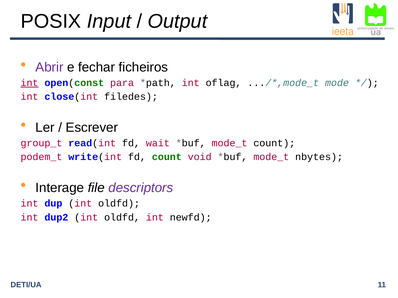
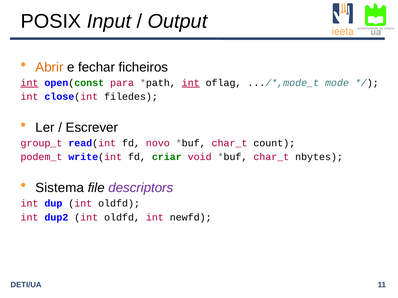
Abrir colour: purple -> orange
int at (191, 83) underline: none -> present
wait: wait -> novo
mode_t at (230, 143): mode_t -> char_t
fd count: count -> criar
mode_t at (271, 157): mode_t -> char_t
Interage: Interage -> Sistema
